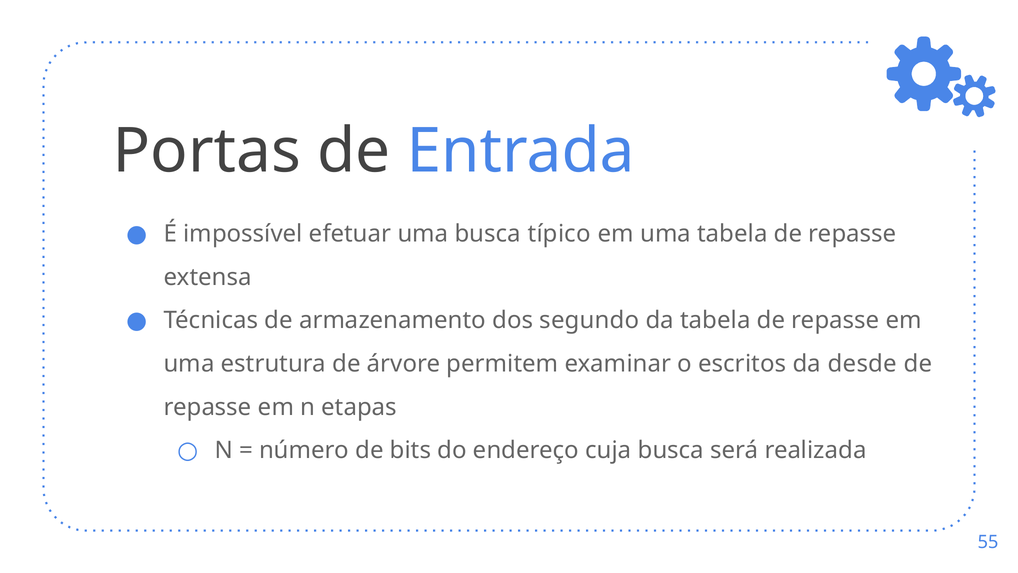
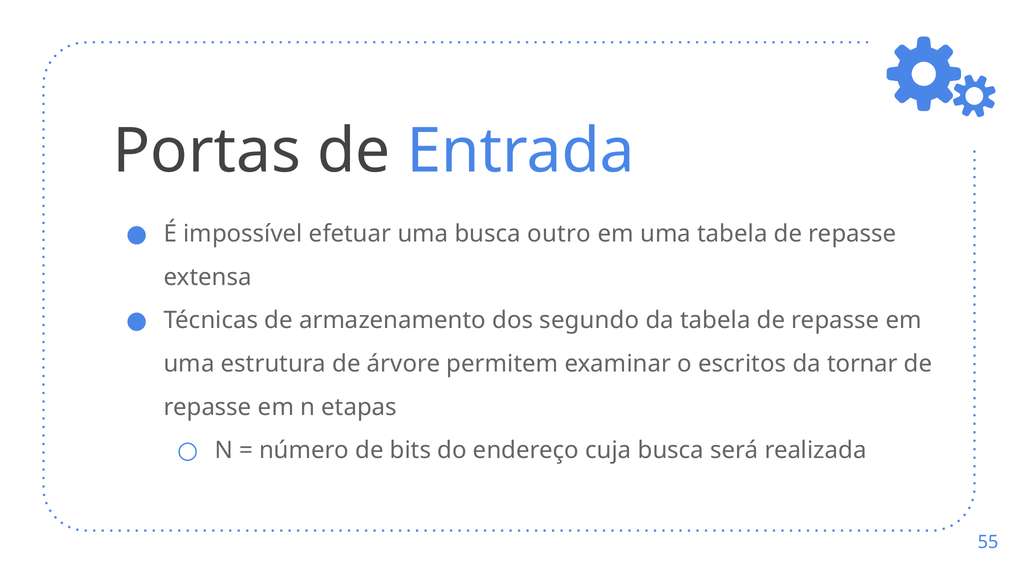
típico: típico -> outro
desde: desde -> tornar
